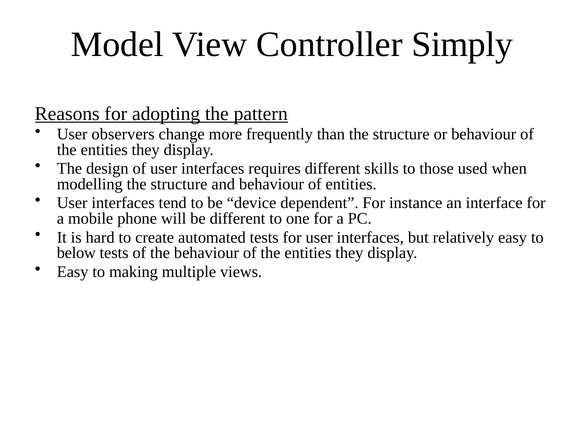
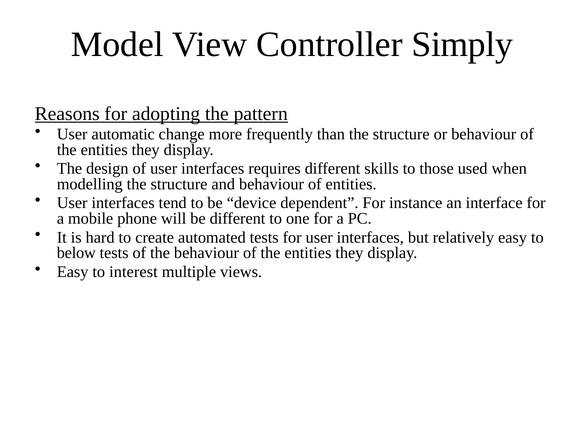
observers: observers -> automatic
making: making -> interest
